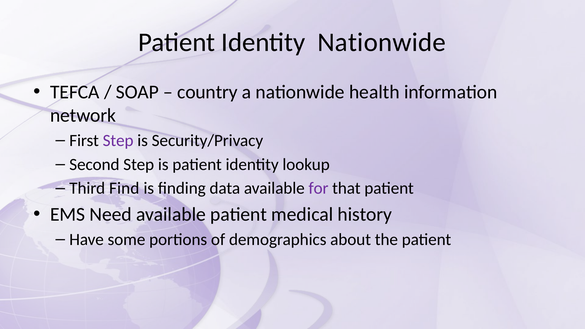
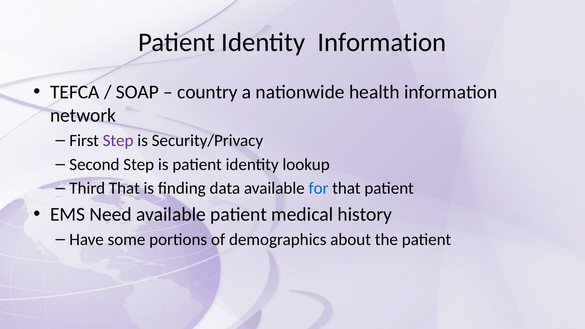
Identity Nationwide: Nationwide -> Information
Third Find: Find -> That
for colour: purple -> blue
